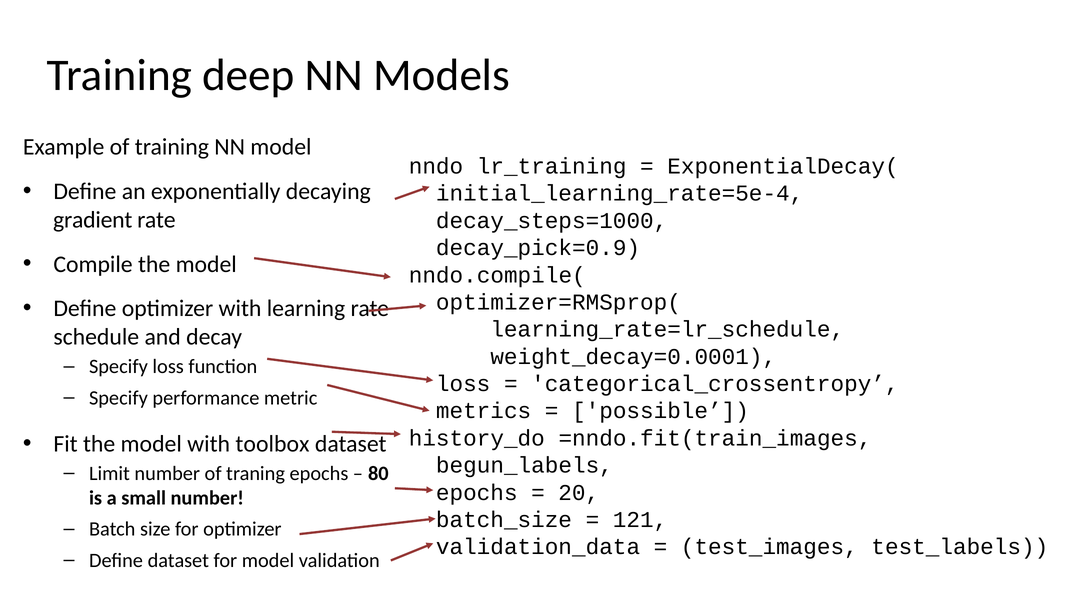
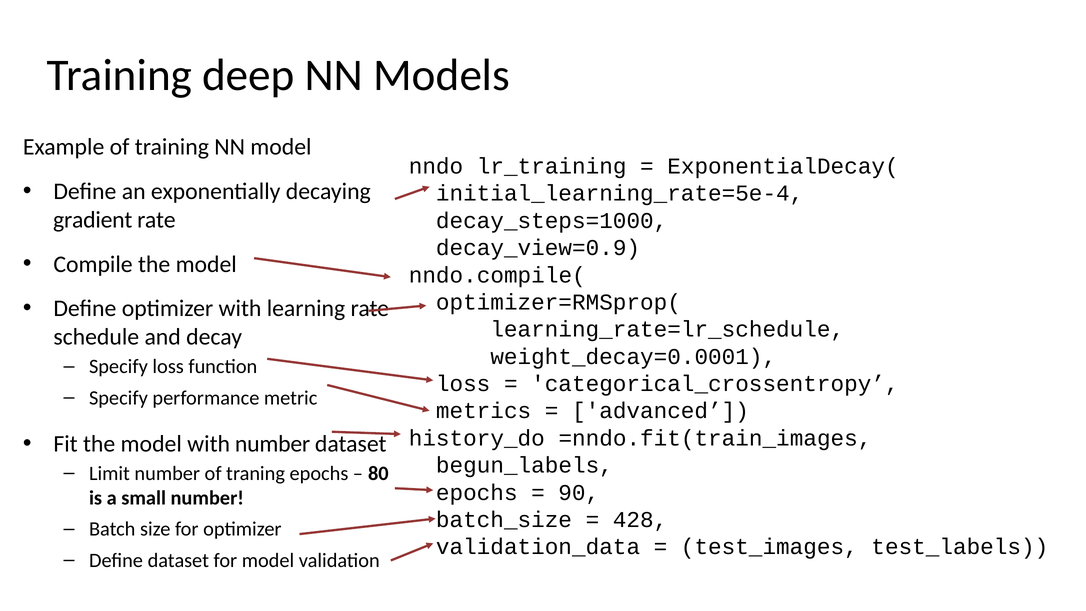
decay_pick=0.9: decay_pick=0.9 -> decay_view=0.9
possible: possible -> advanced
with toolbox: toolbox -> number
20: 20 -> 90
121: 121 -> 428
